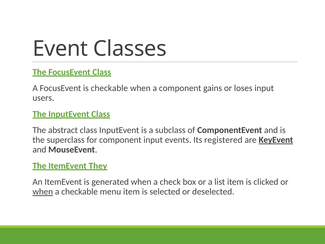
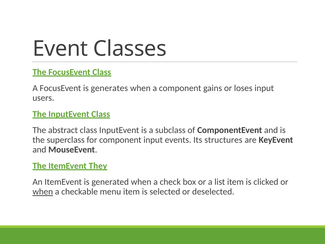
is checkable: checkable -> generates
registered: registered -> structures
KeyEvent underline: present -> none
